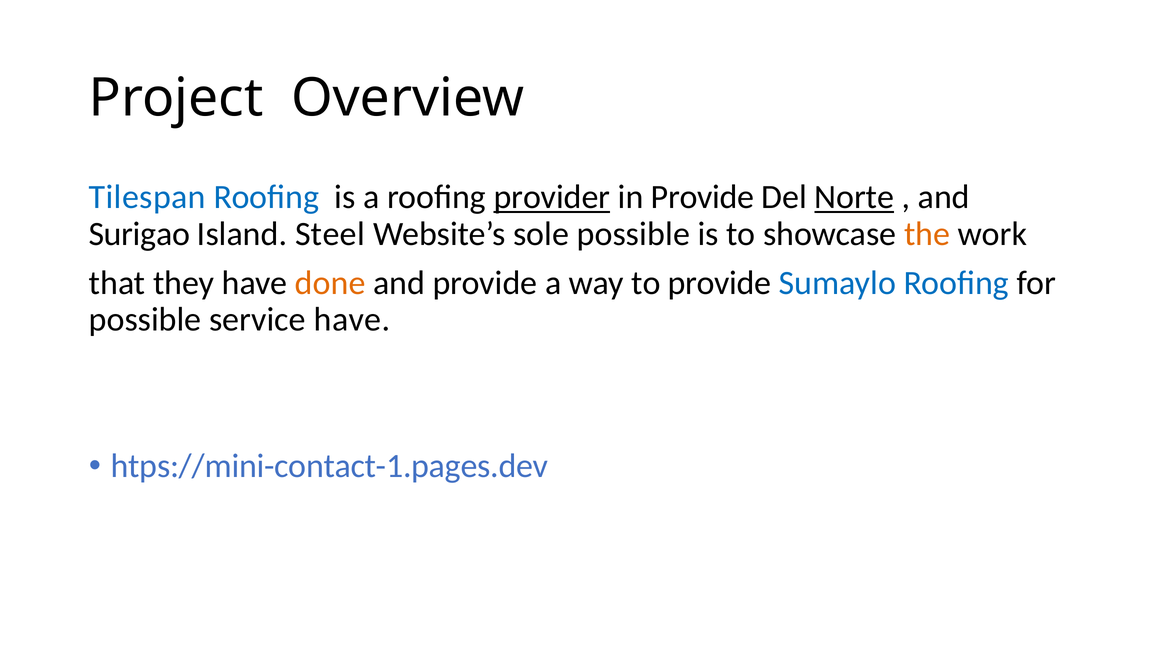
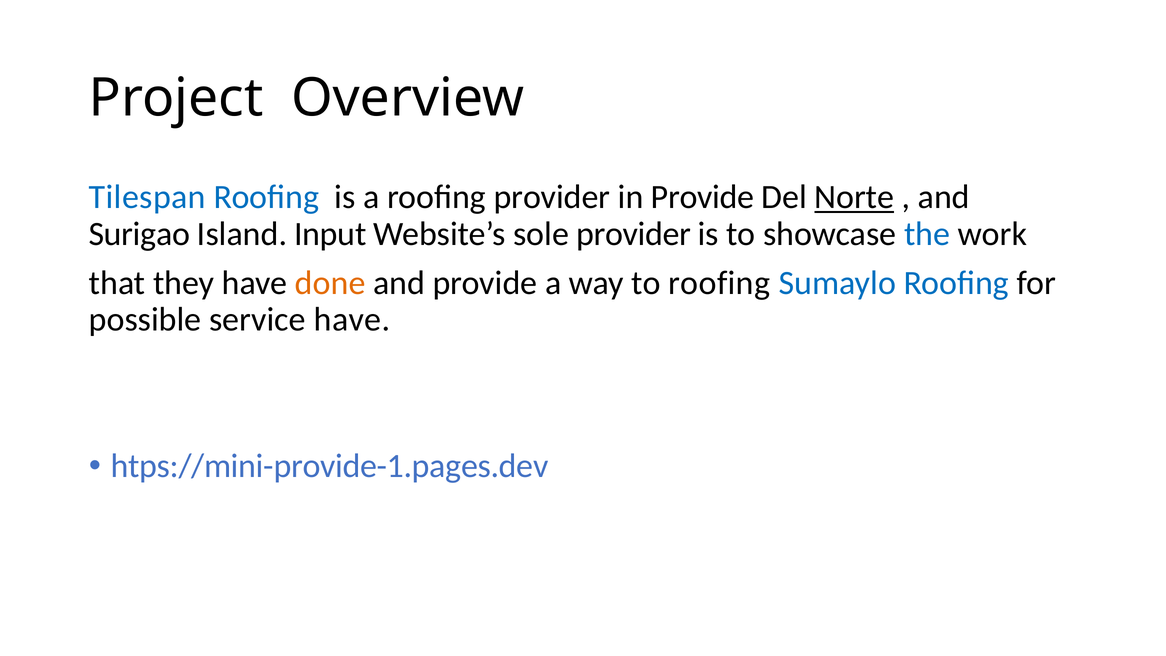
provider at (552, 197) underline: present -> none
Steel: Steel -> Input
sole possible: possible -> provider
the colour: orange -> blue
to provide: provide -> roofing
htps://mini-contact-1.pages.dev: htps://mini-contact-1.pages.dev -> htps://mini-provide-1.pages.dev
